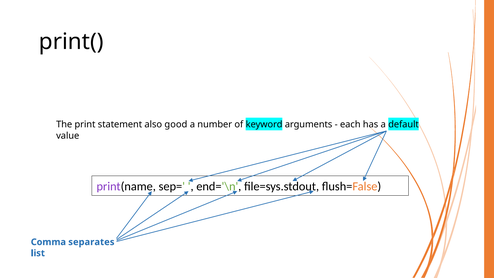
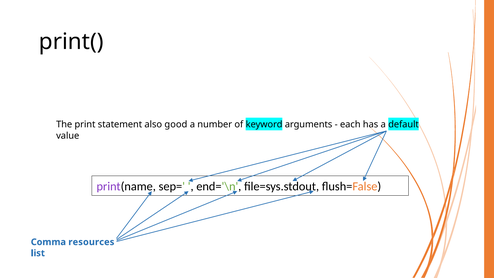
separates: separates -> resources
